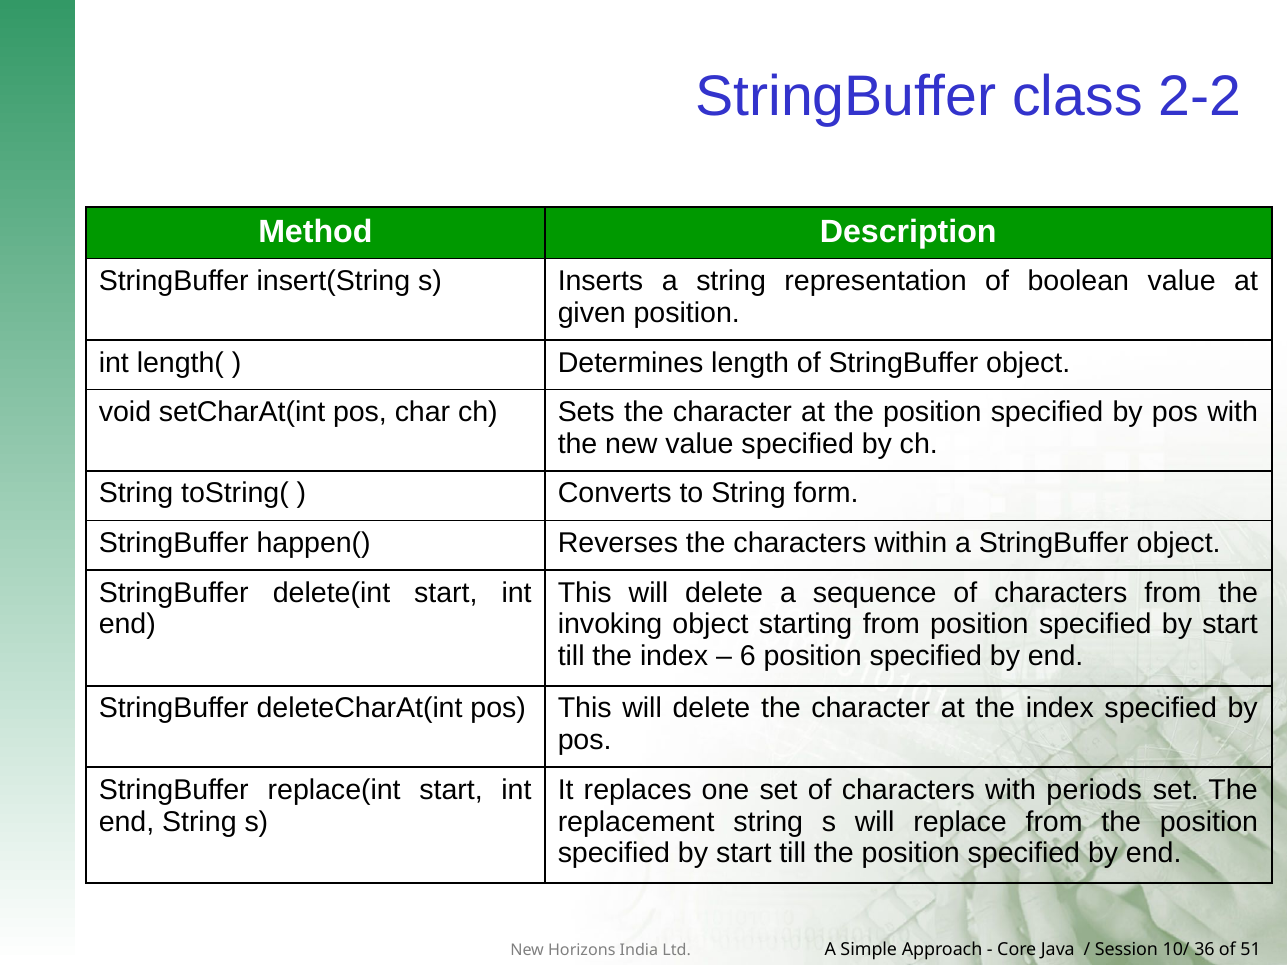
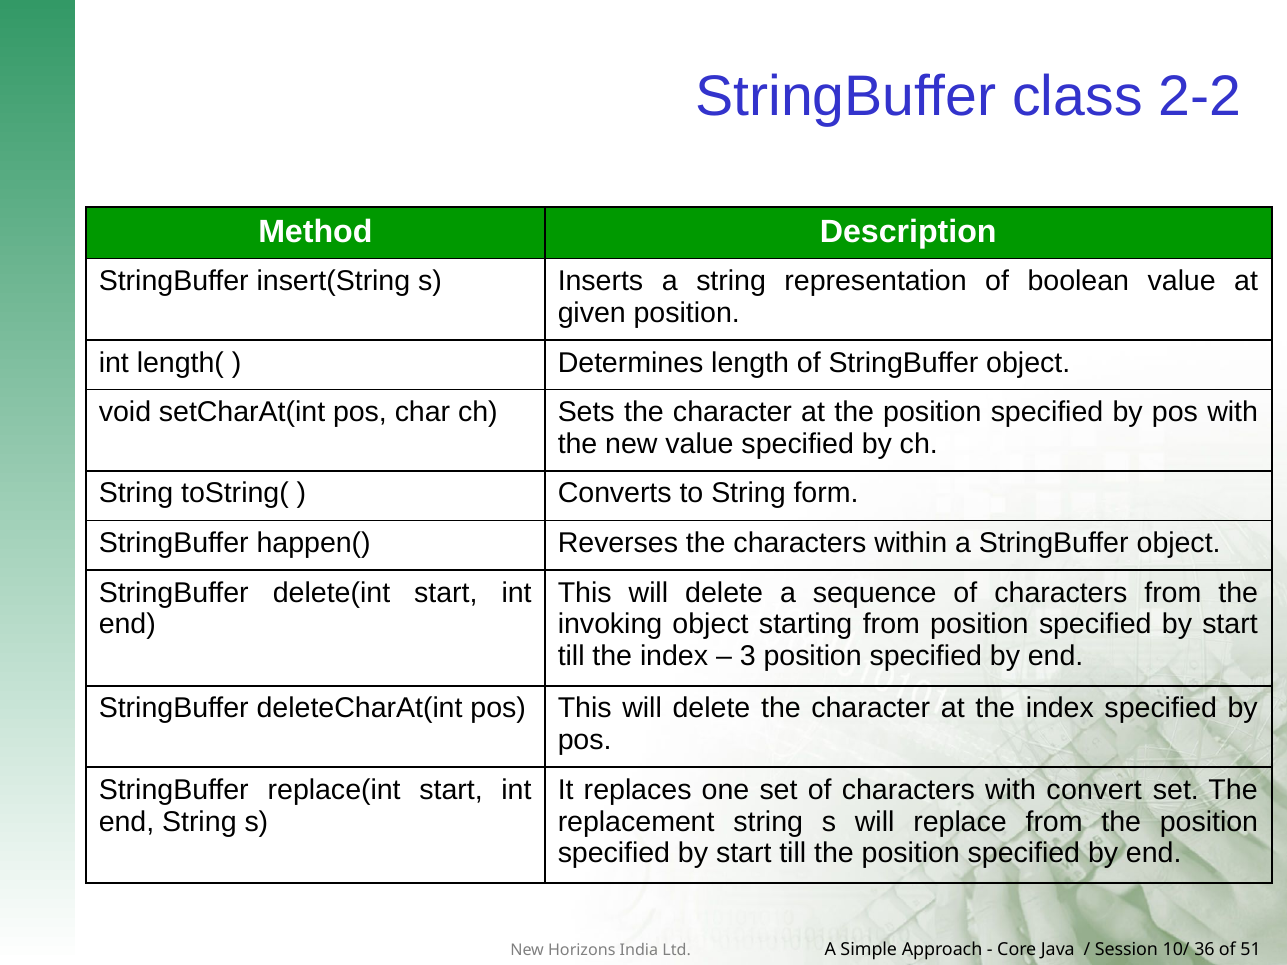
6: 6 -> 3
periods: periods -> convert
